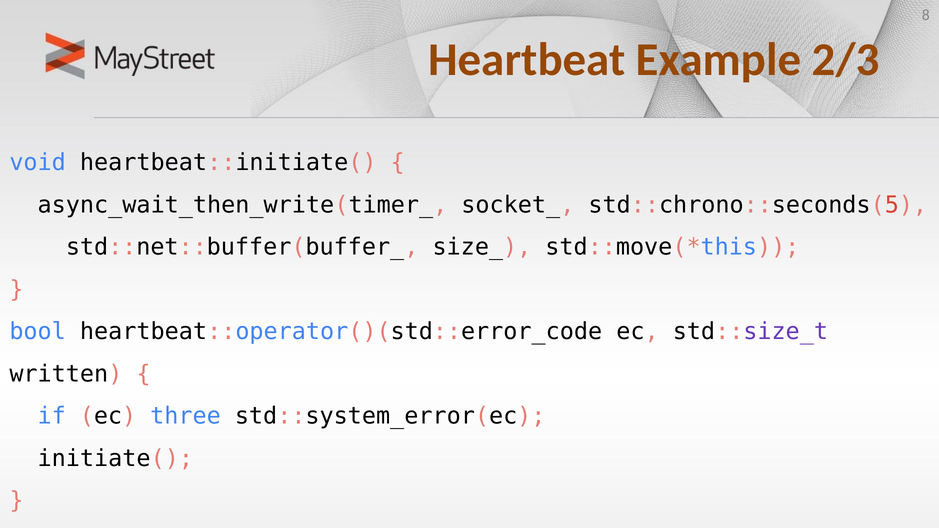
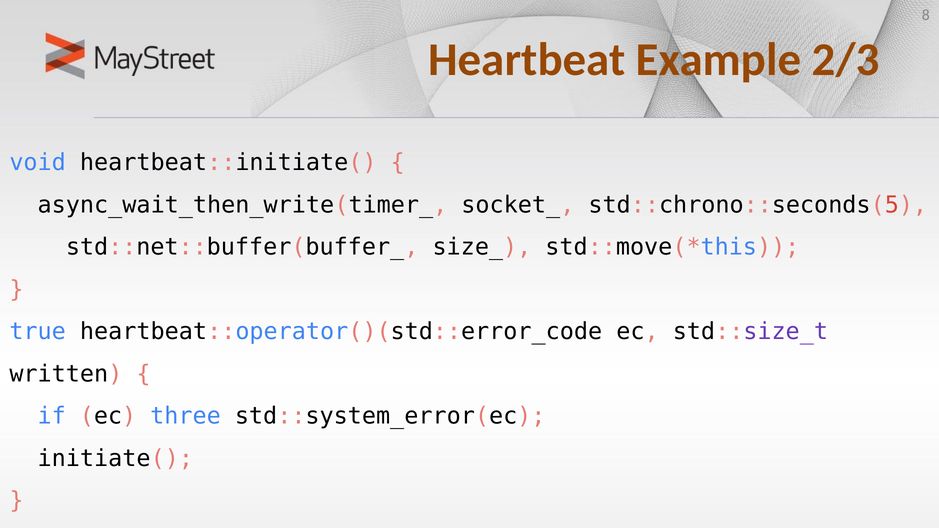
bool: bool -> true
